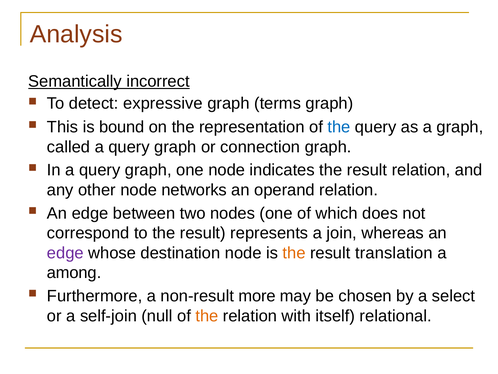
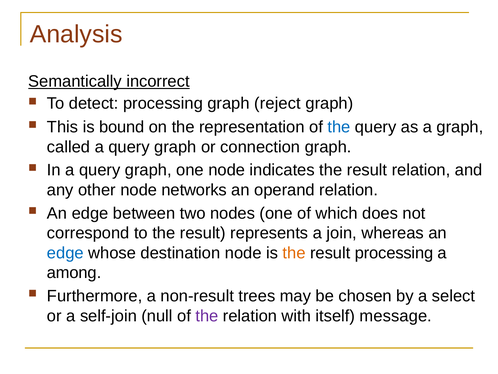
detect expressive: expressive -> processing
terms: terms -> reject
edge at (65, 253) colour: purple -> blue
result translation: translation -> processing
more: more -> trees
the at (207, 315) colour: orange -> purple
relational: relational -> message
